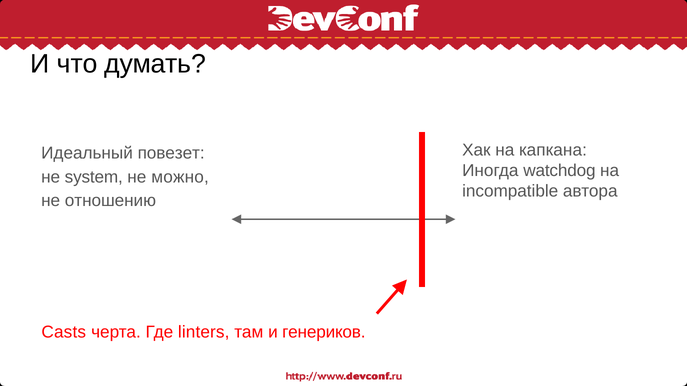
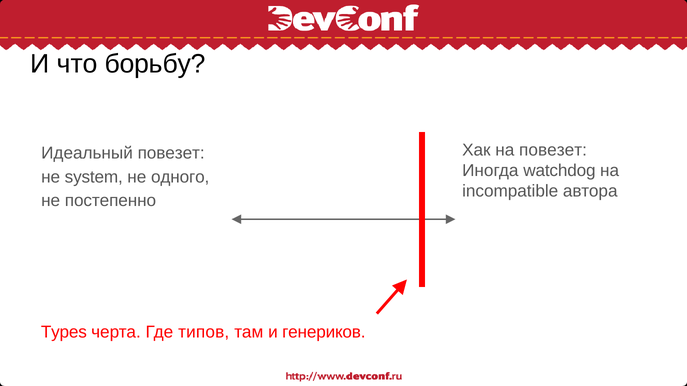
думать: думать -> борьбу
на капкана: капкана -> повезет
можно: можно -> одного
отношению: отношению -> постепенно
Casts: Casts -> Types
linters: linters -> типов
